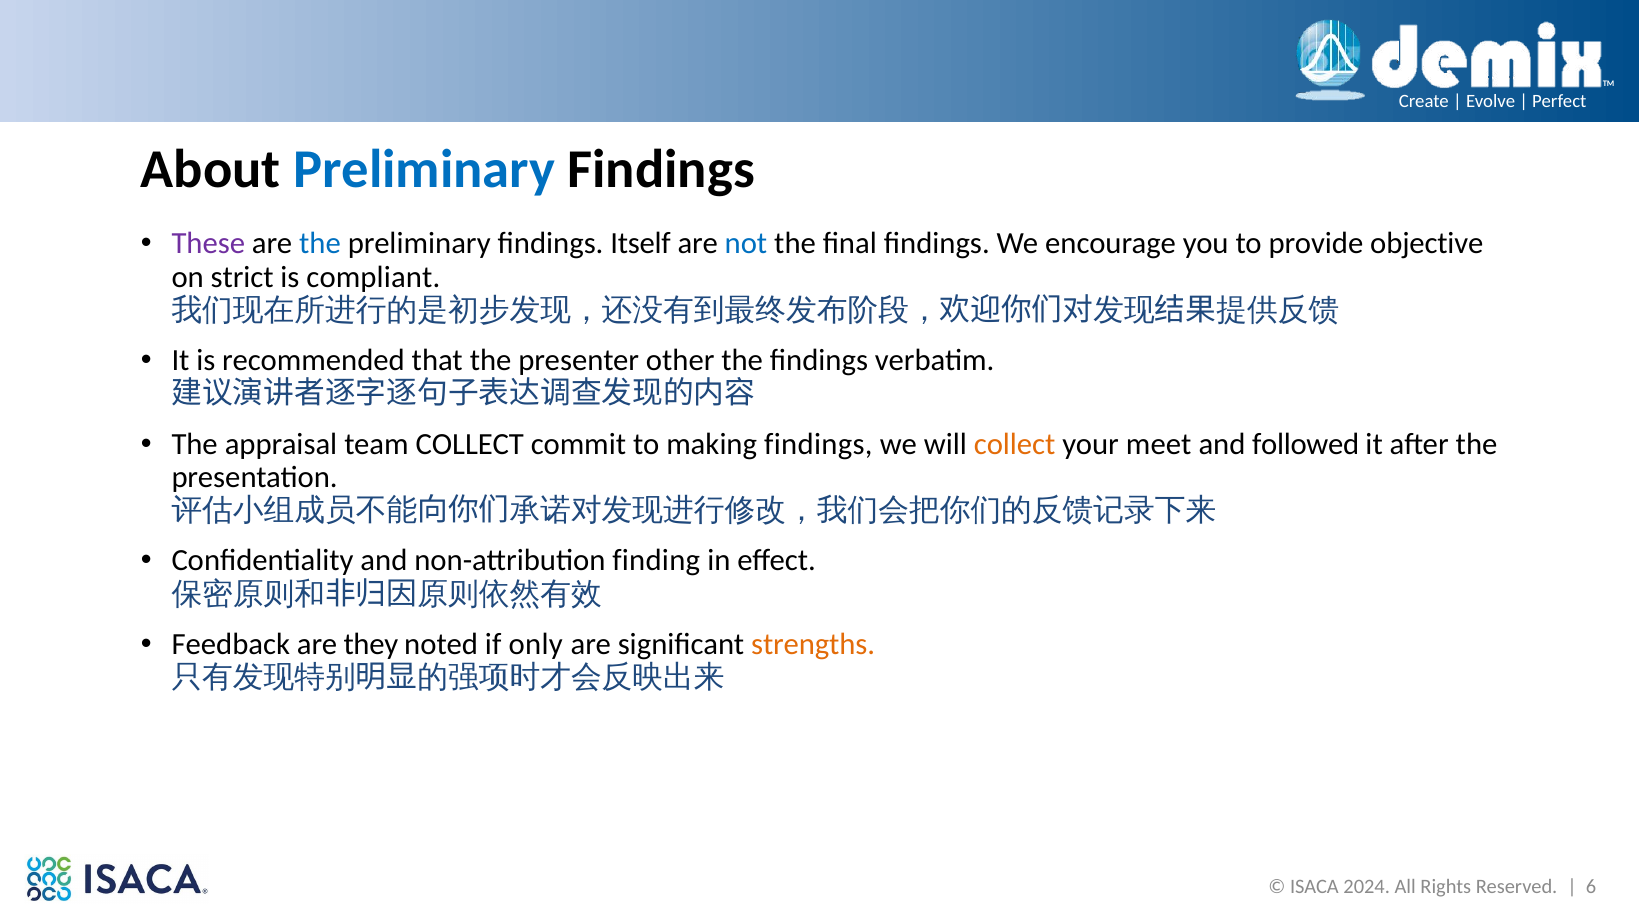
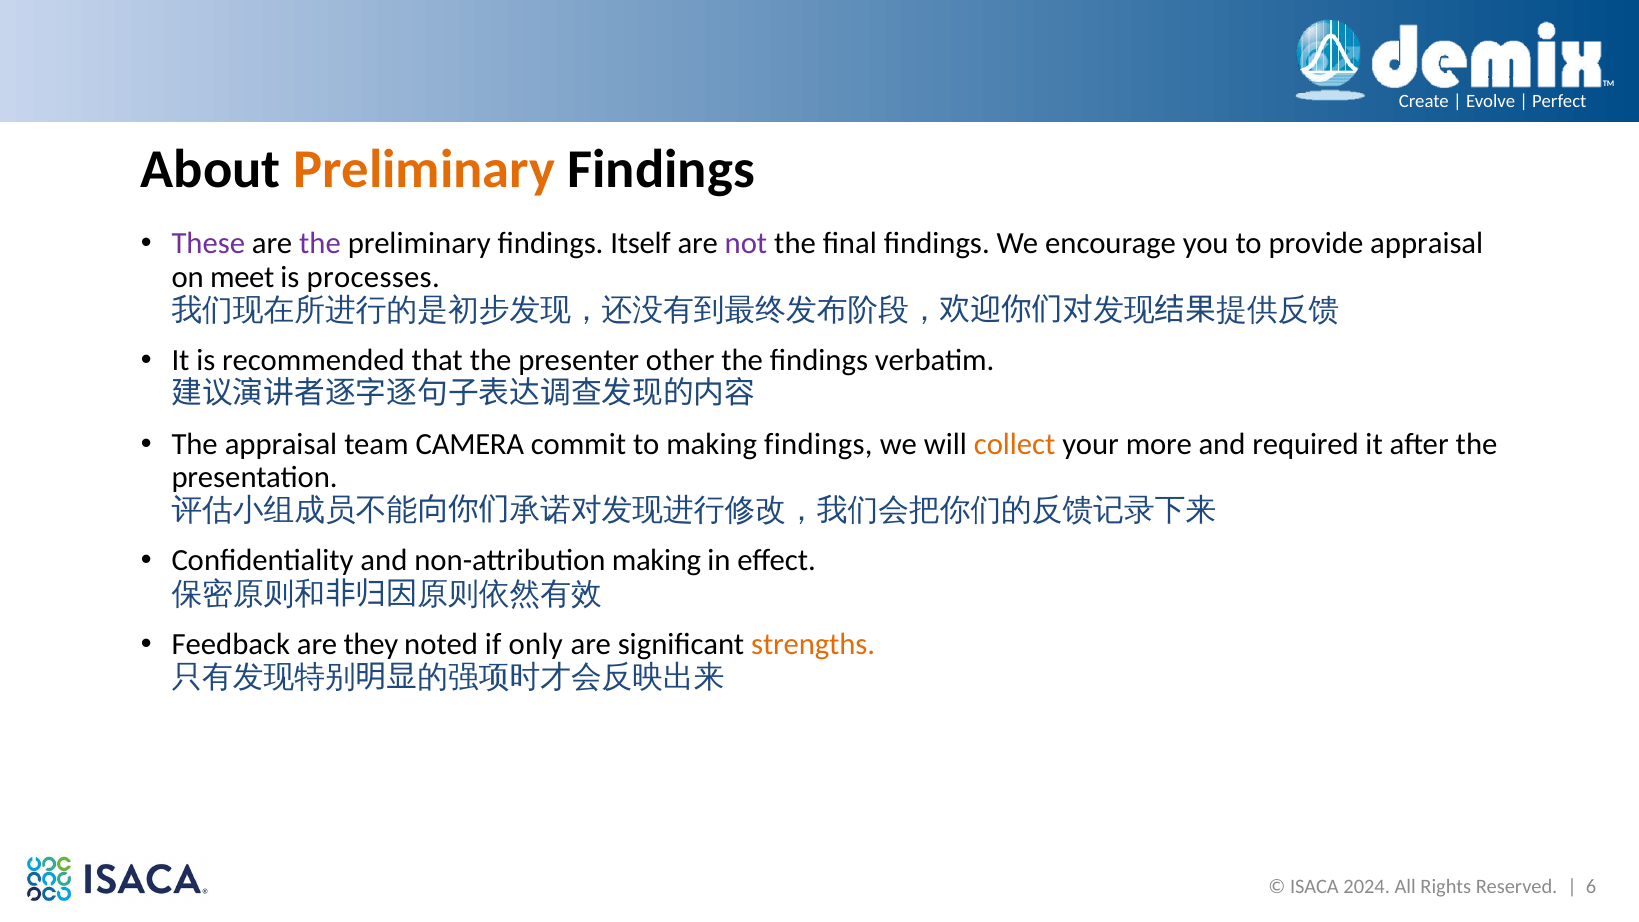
Preliminary at (424, 169) colour: blue -> orange
the at (320, 244) colour: blue -> purple
not colour: blue -> purple
provide objective: objective -> appraisal
strict: strict -> meet
compliant: compliant -> processes
team COLLECT: COLLECT -> CAMERA
meet: meet -> more
followed: followed -> required
non-attribution finding: finding -> making
